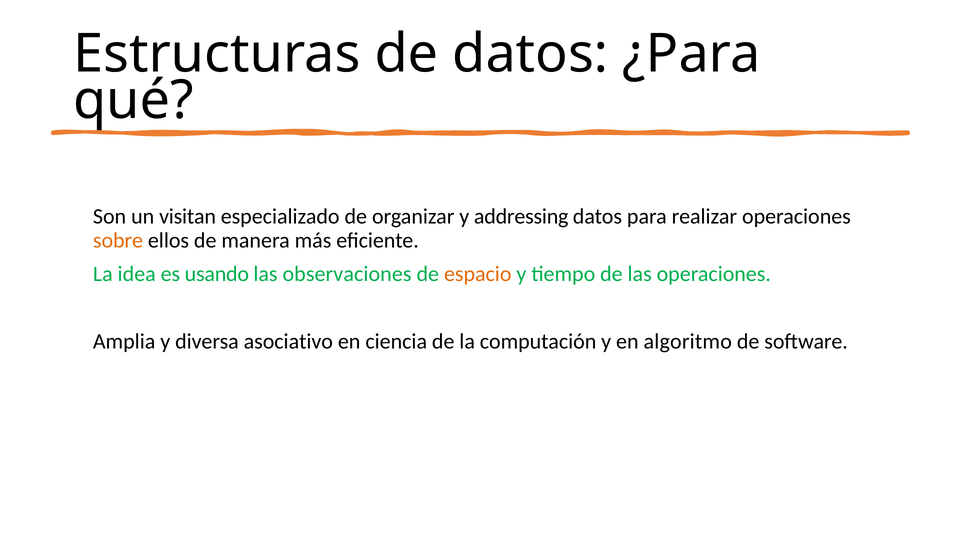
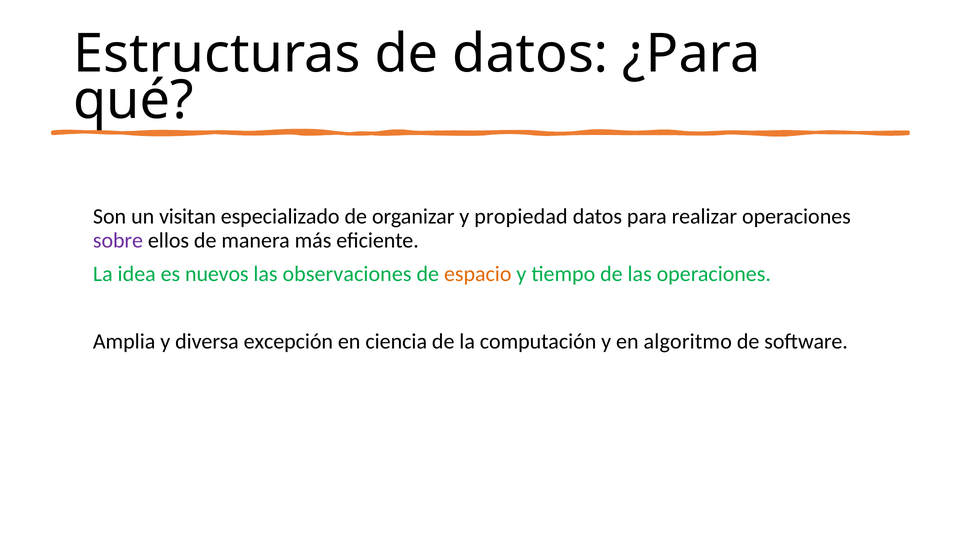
addressing: addressing -> propiedad
sobre colour: orange -> purple
usando: usando -> nuevos
asociativo: asociativo -> excepción
